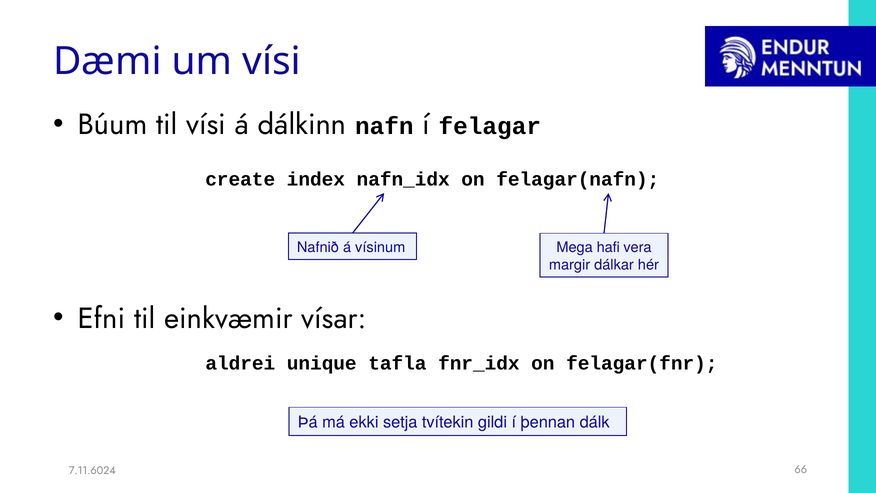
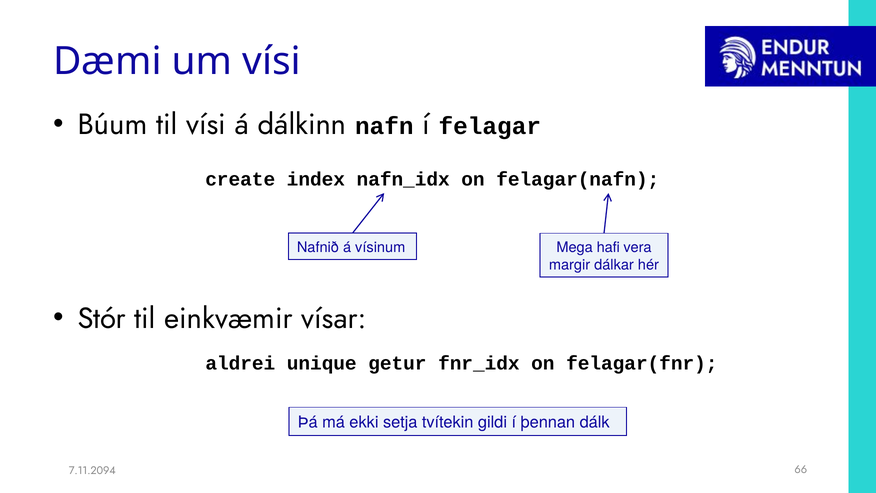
Efni: Efni -> Stór
tafla: tafla -> getur
7.11.6024: 7.11.6024 -> 7.11.2094
